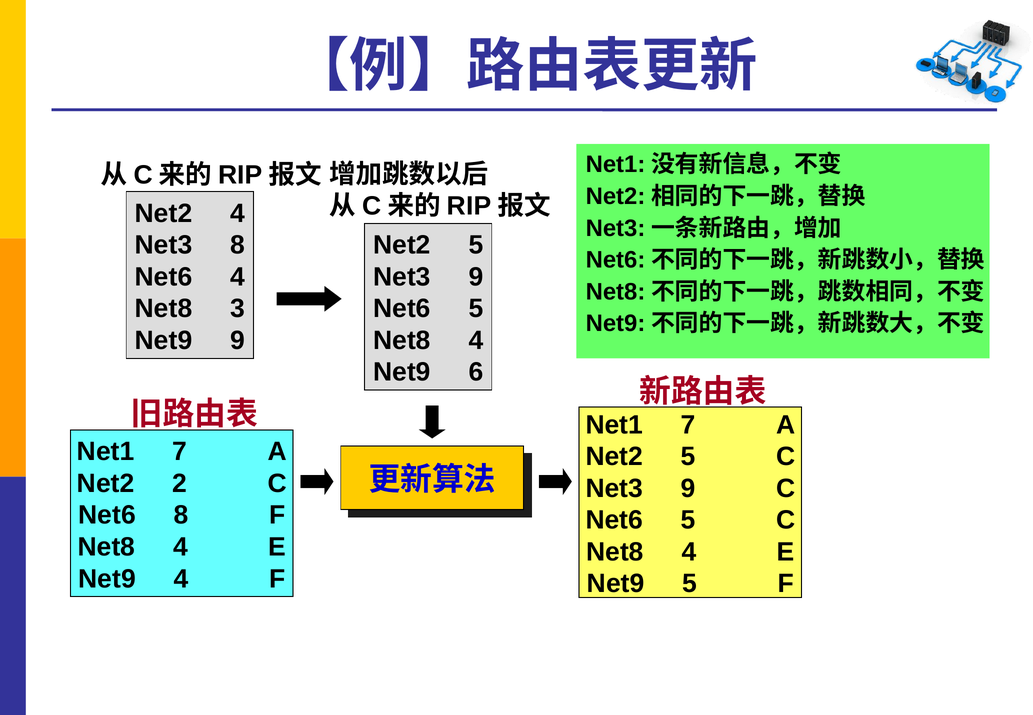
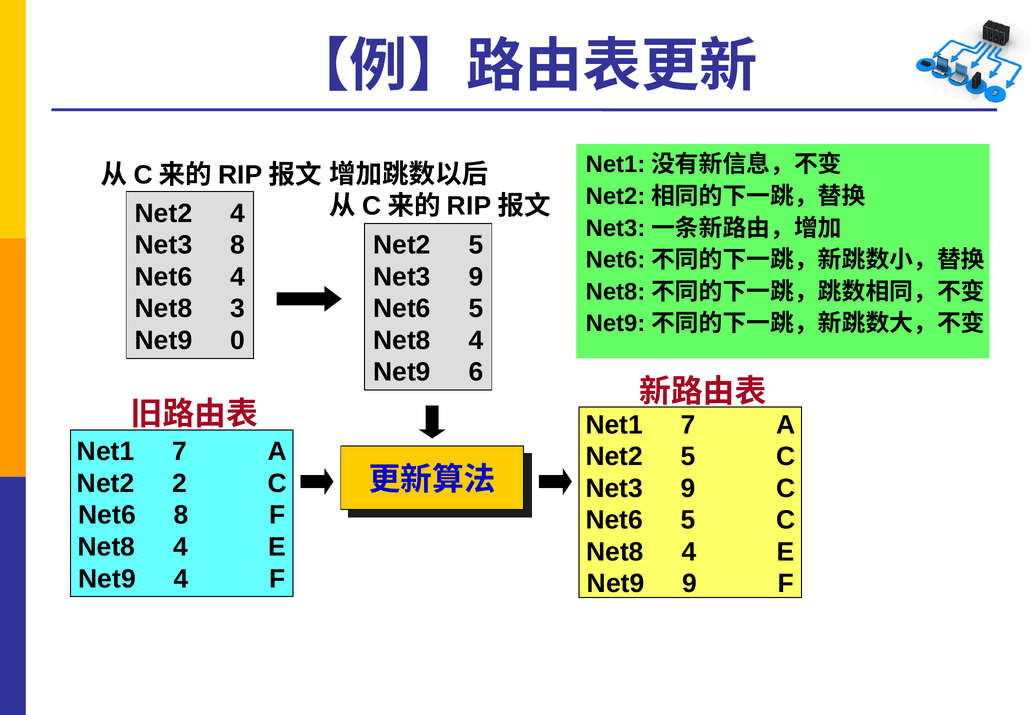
Net9 9: 9 -> 0
Net9 5: 5 -> 9
